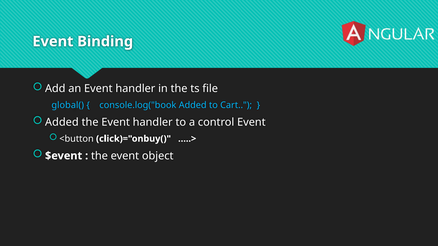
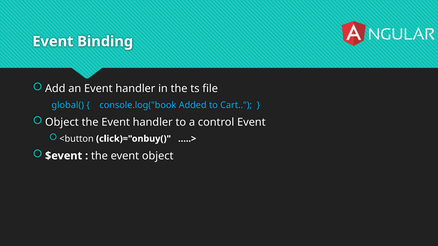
Added at (62, 122): Added -> Object
